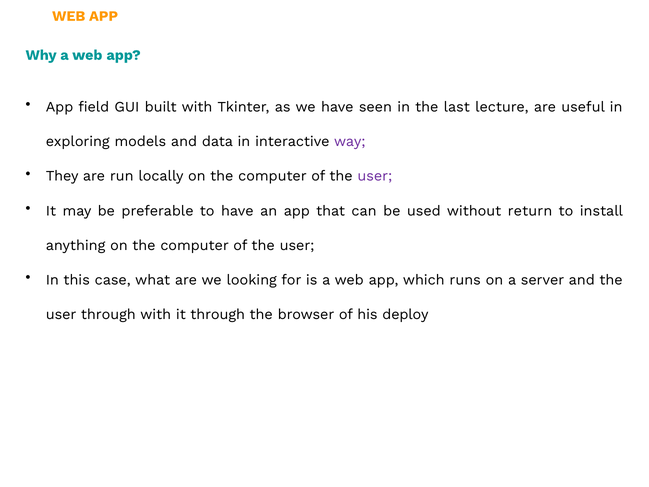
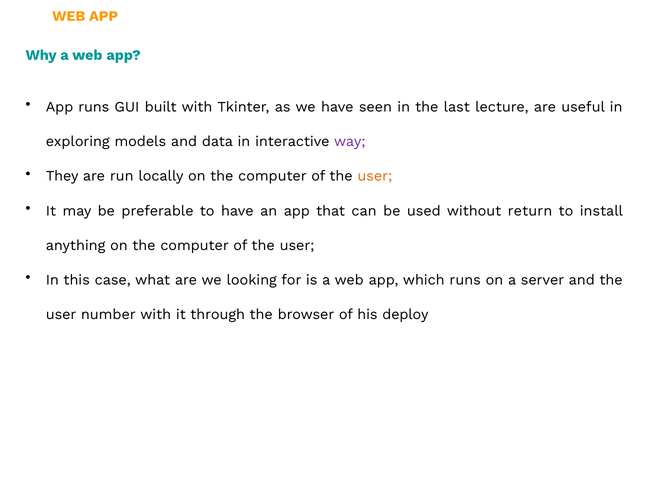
App field: field -> runs
user at (375, 176) colour: purple -> orange
user through: through -> number
